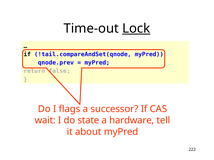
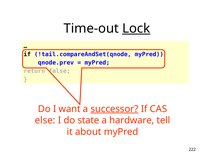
flags: flags -> want
successor underline: none -> present
wait: wait -> else
